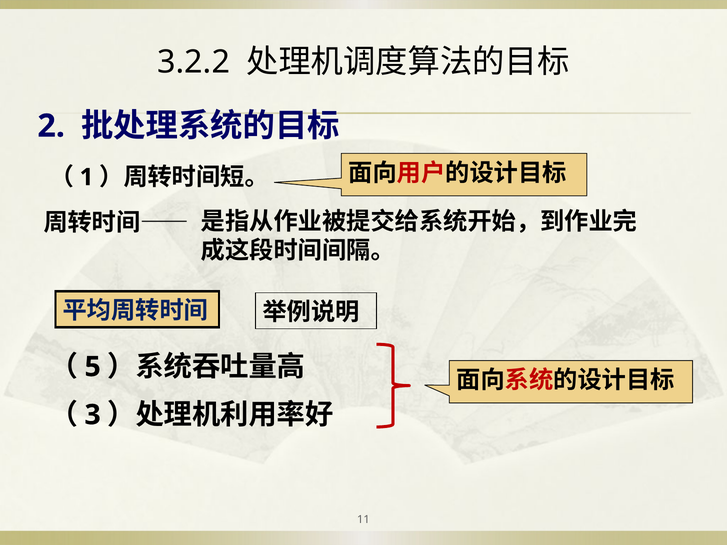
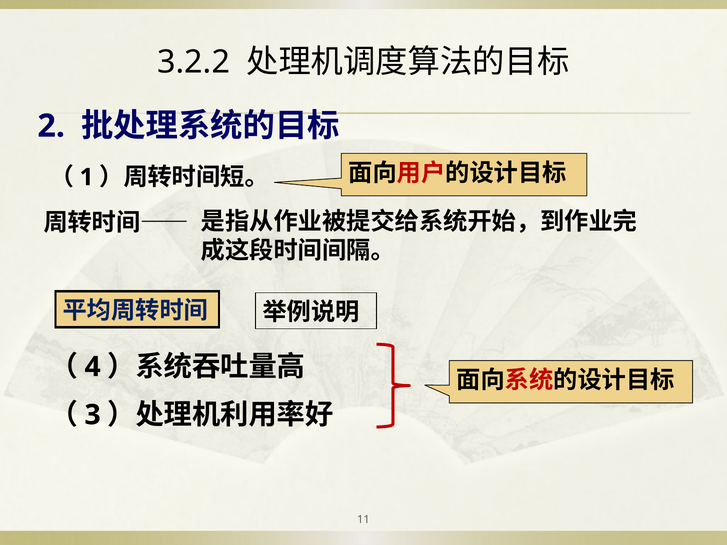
5: 5 -> 4
